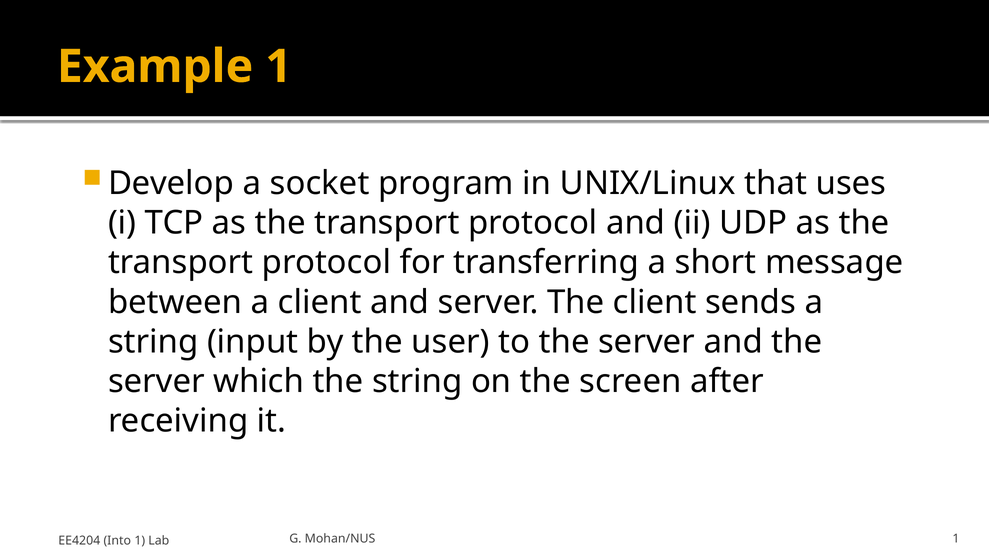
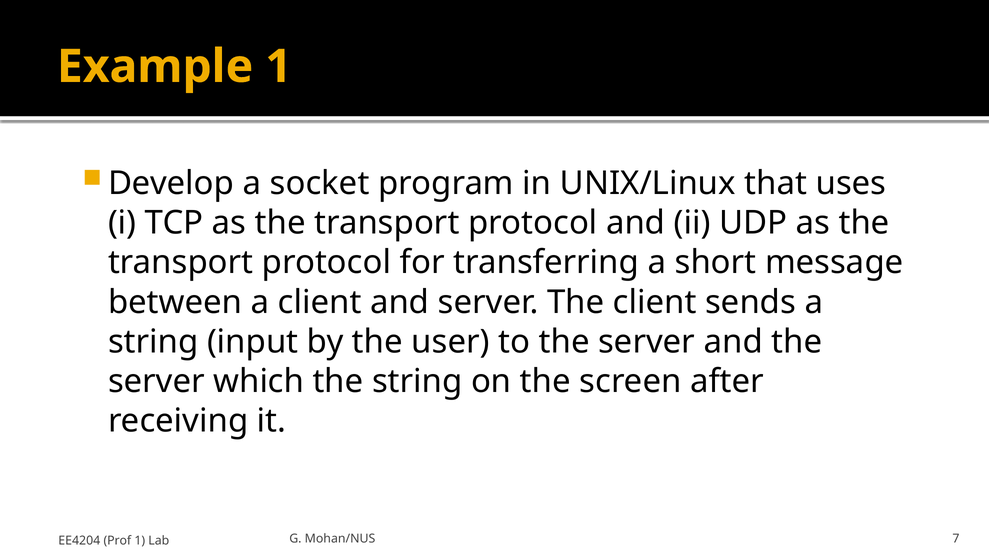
Mohan/NUS 1: 1 -> 7
Into: Into -> Prof
